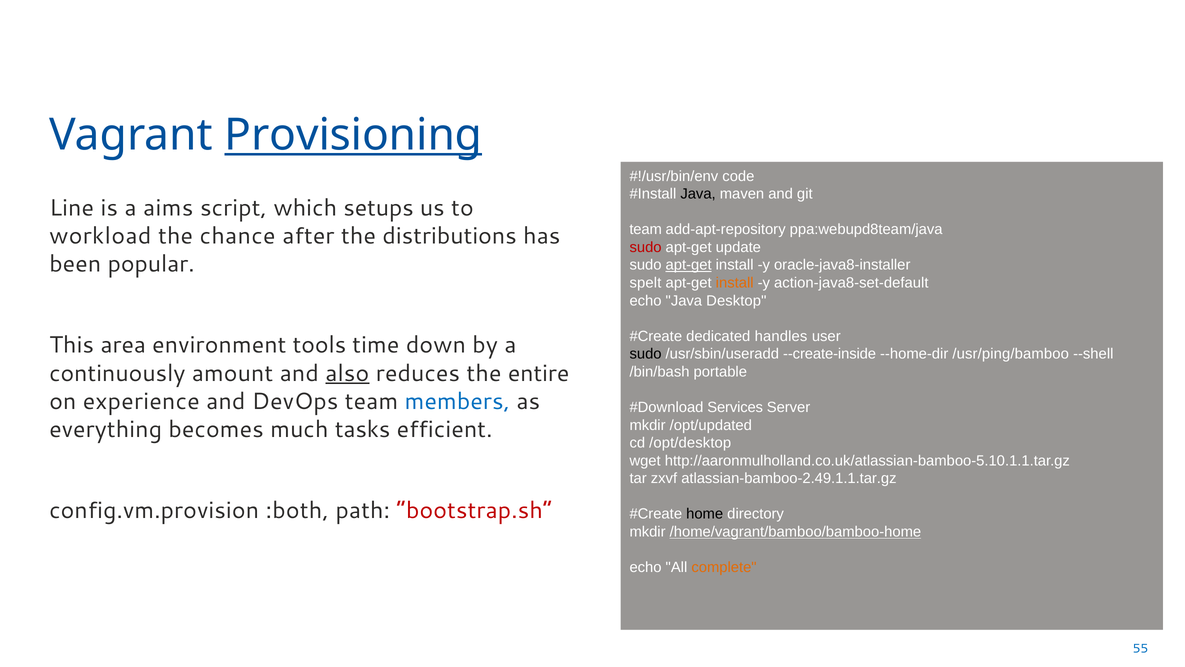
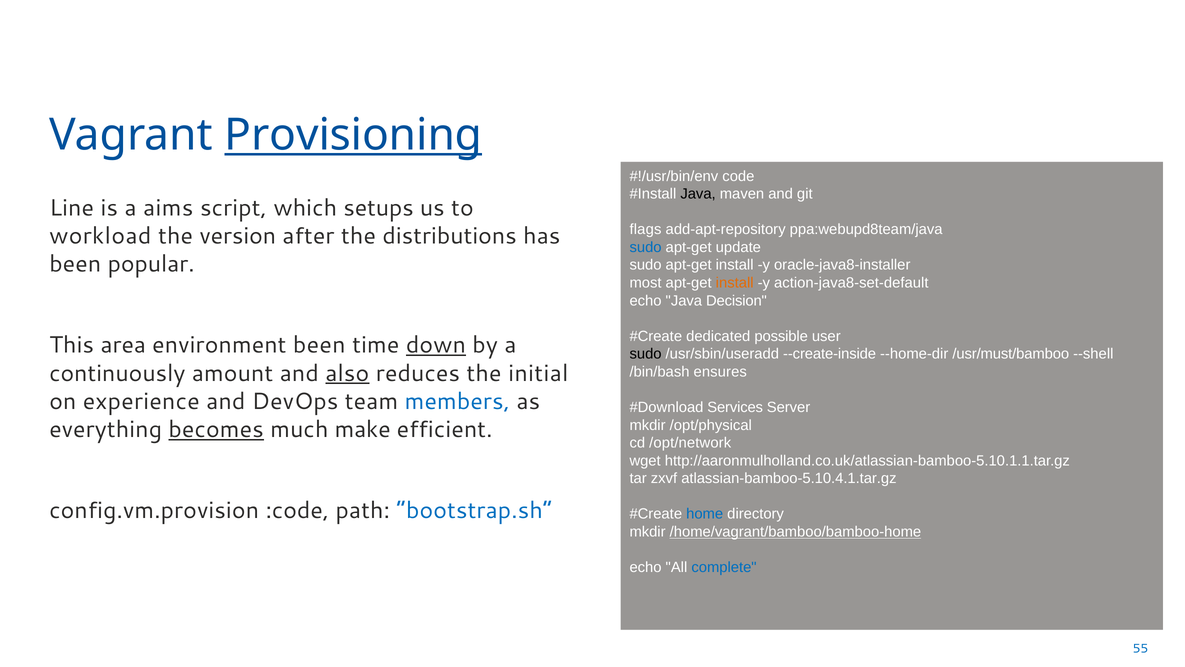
team at (646, 229): team -> flags
chance: chance -> version
sudo at (646, 247) colour: red -> blue
apt-get at (689, 265) underline: present -> none
spelt: spelt -> most
Desktop: Desktop -> Decision
handles: handles -> possible
environment tools: tools -> been
down underline: none -> present
/usr/ping/bamboo: /usr/ping/bamboo -> /usr/must/bamboo
entire: entire -> initial
portable: portable -> ensures
/opt/updated: /opt/updated -> /opt/physical
becomes underline: none -> present
tasks: tasks -> make
/opt/desktop: /opt/desktop -> /opt/network
atlassian-bamboo-2.49.1.1.tar.gz: atlassian-bamboo-2.49.1.1.tar.gz -> atlassian-bamboo-5.10.4.1.tar.gz
:both: :both -> :code
bootstrap.sh colour: red -> blue
home colour: black -> blue
complete colour: orange -> blue
